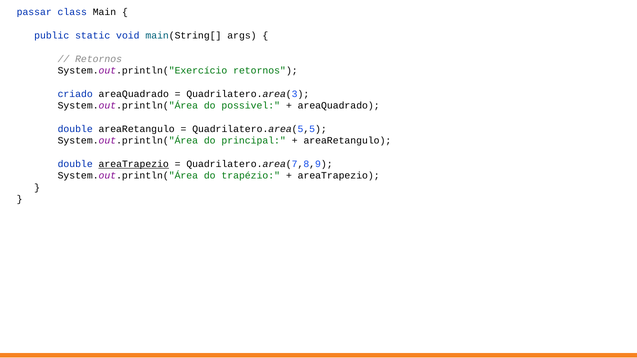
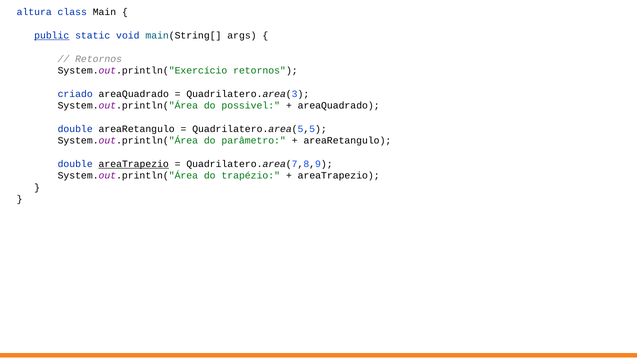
passar: passar -> altura
public underline: none -> present
principal: principal -> parâmetro
